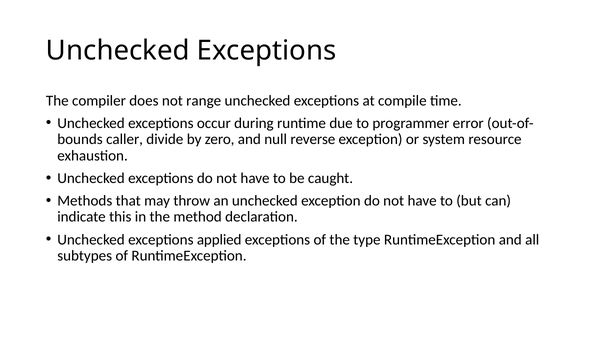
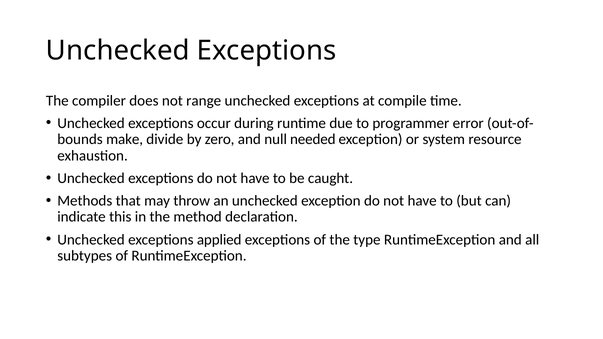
caller: caller -> make
reverse: reverse -> needed
